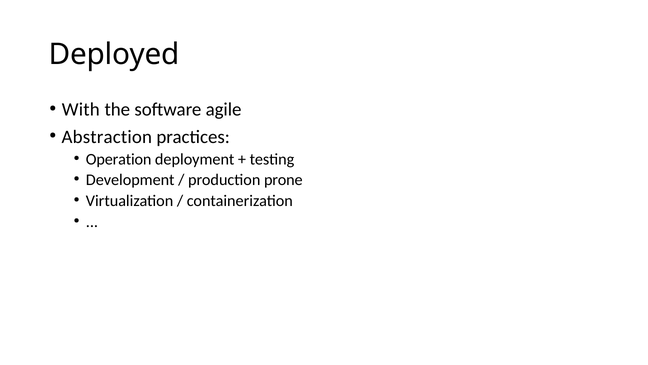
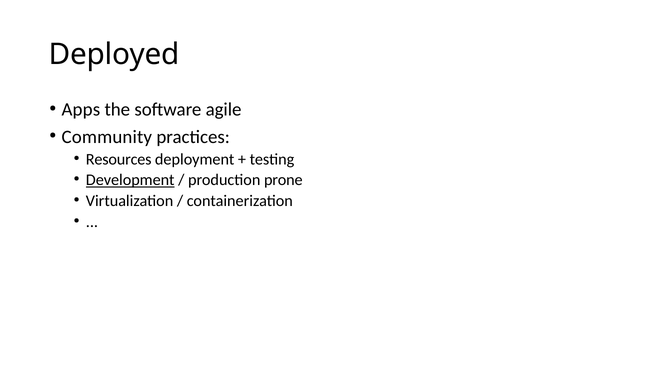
With: With -> Apps
Abstraction: Abstraction -> Community
Operation: Operation -> Resources
Development underline: none -> present
